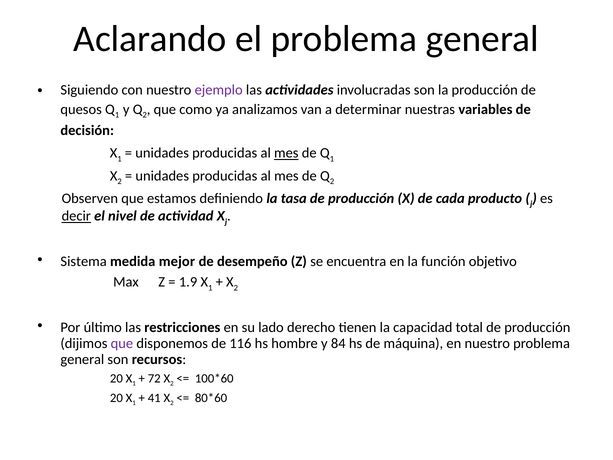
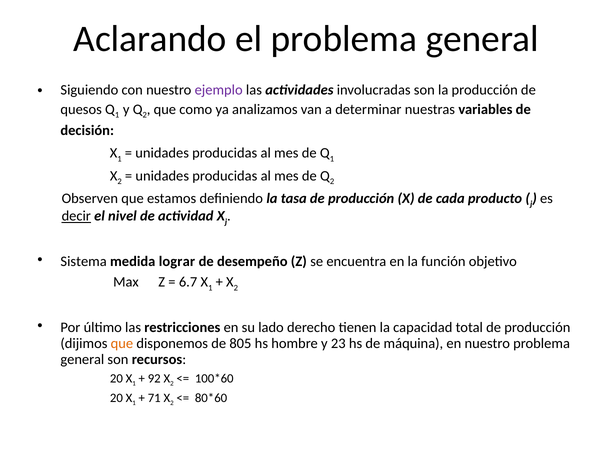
mes at (286, 153) underline: present -> none
mejor: mejor -> lograr
1.9: 1.9 -> 6.7
que at (122, 343) colour: purple -> orange
116: 116 -> 805
84: 84 -> 23
72: 72 -> 92
41: 41 -> 71
